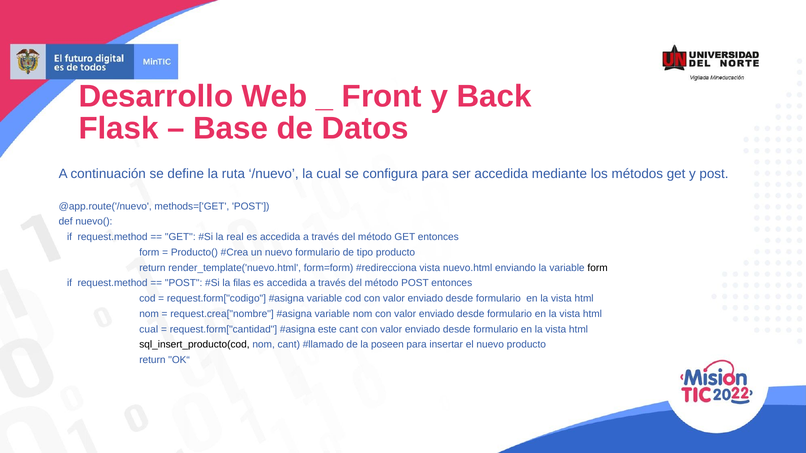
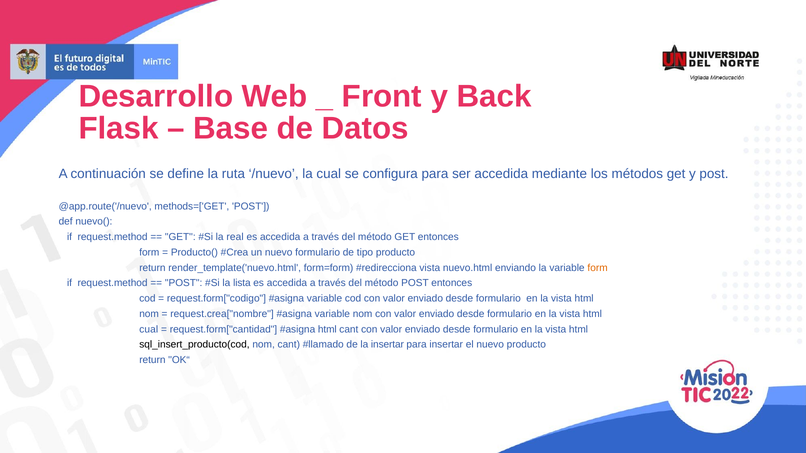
form at (598, 268) colour: black -> orange
filas: filas -> lista
este at (327, 329): este -> html
la poseen: poseen -> insertar
